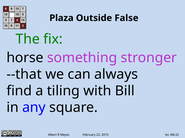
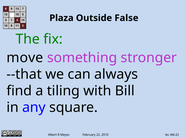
horse: horse -> move
